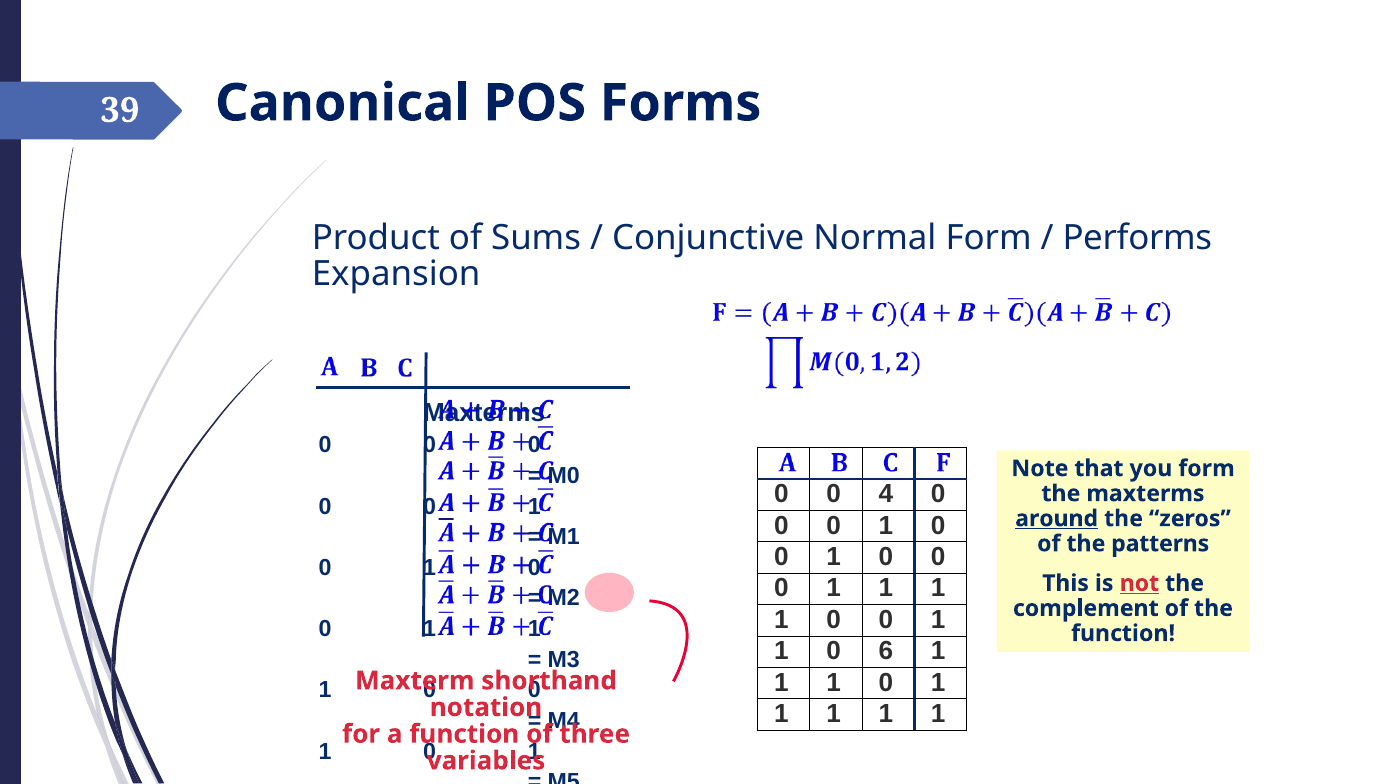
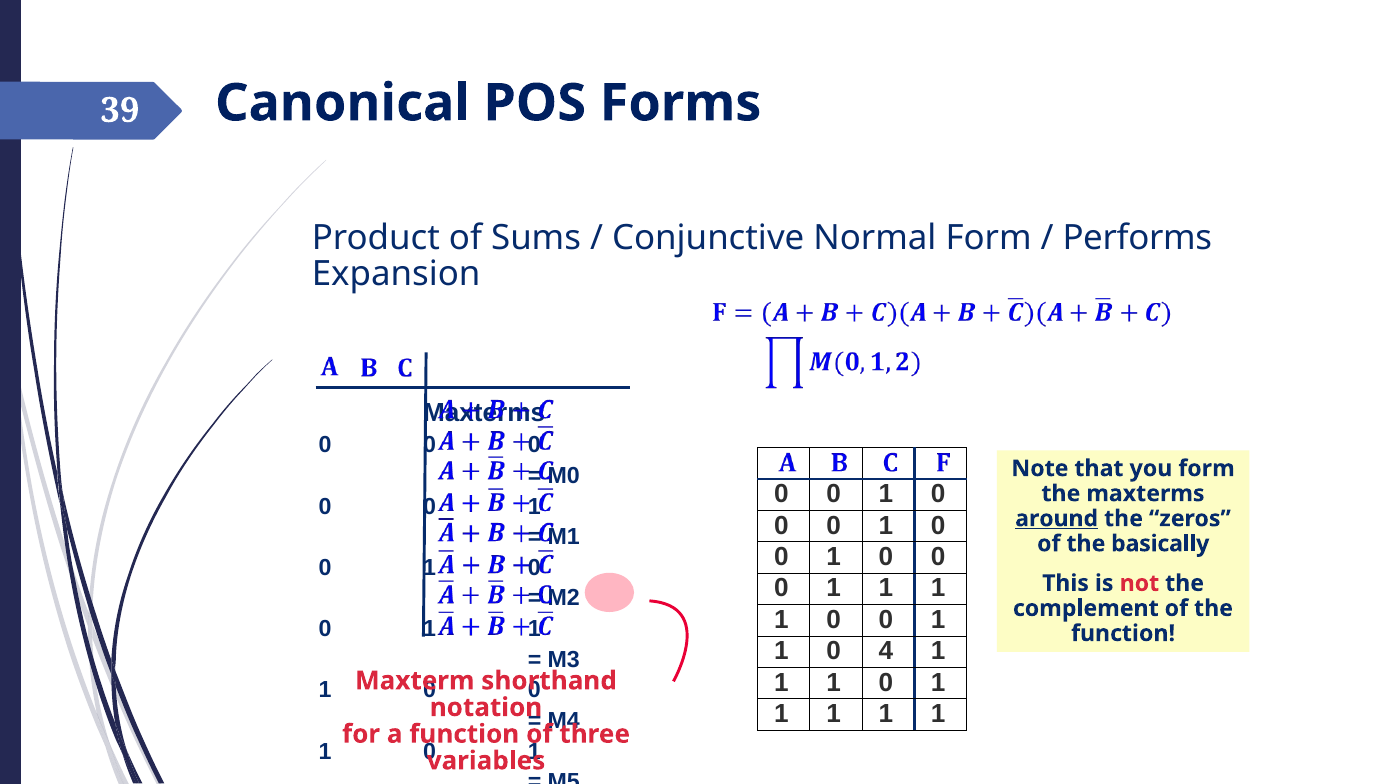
4 at (886, 494): 4 -> 1
patterns: patterns -> basically
not underline: present -> none
6: 6 -> 4
